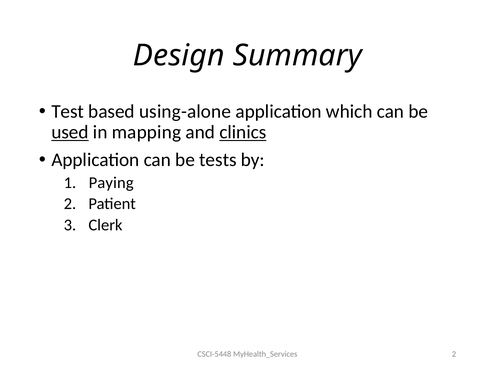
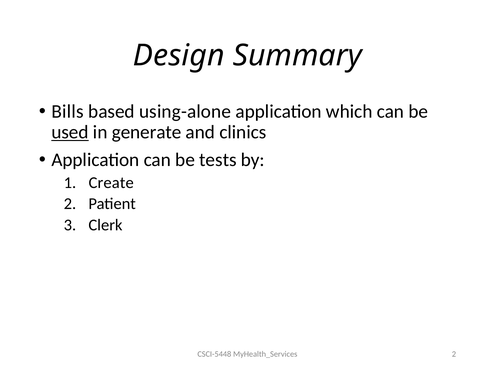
Test: Test -> Bills
mapping: mapping -> generate
clinics underline: present -> none
Paying: Paying -> Create
